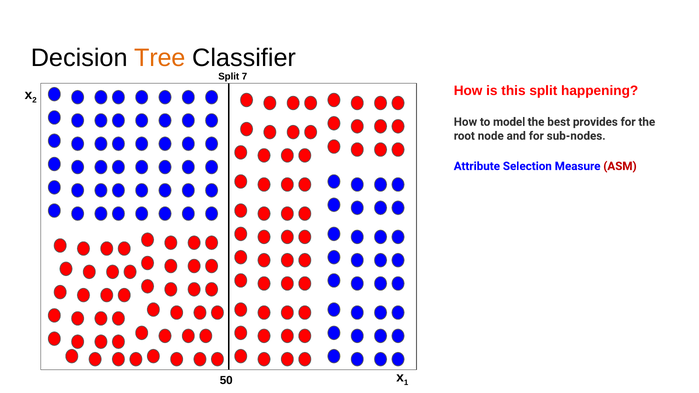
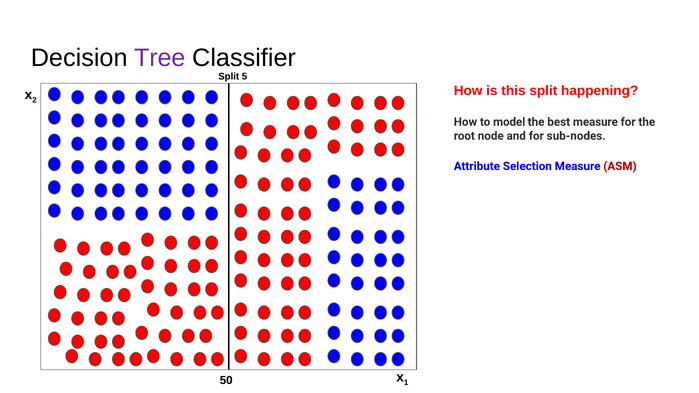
Tree colour: orange -> purple
7: 7 -> 5
best provides: provides -> measure
